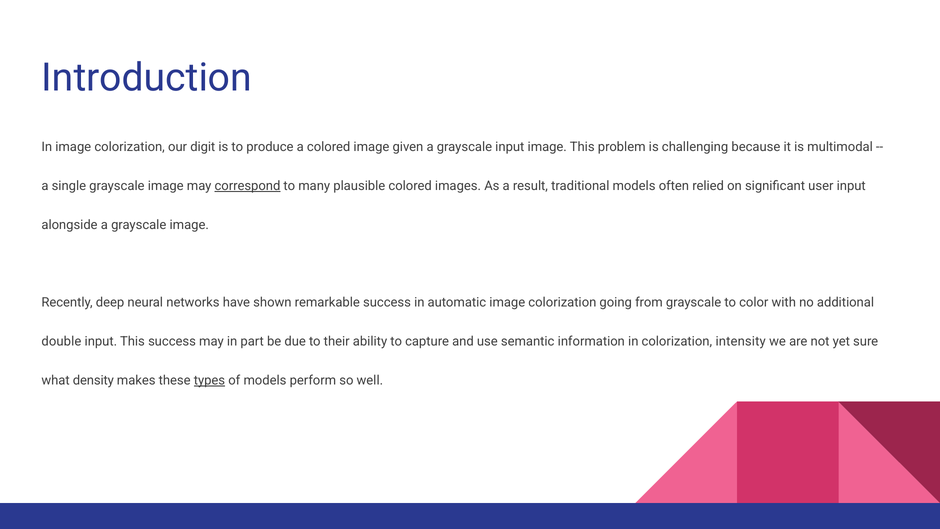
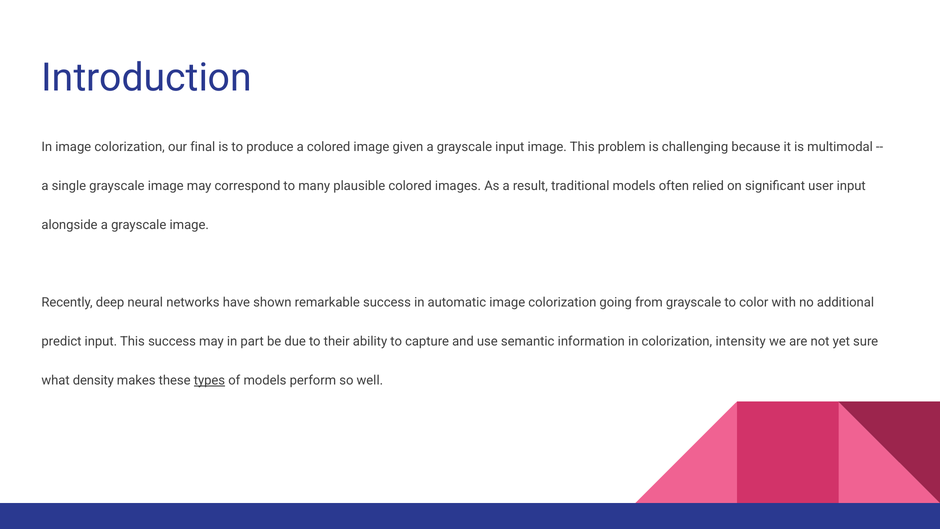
digit: digit -> final
correspond underline: present -> none
double: double -> predict
